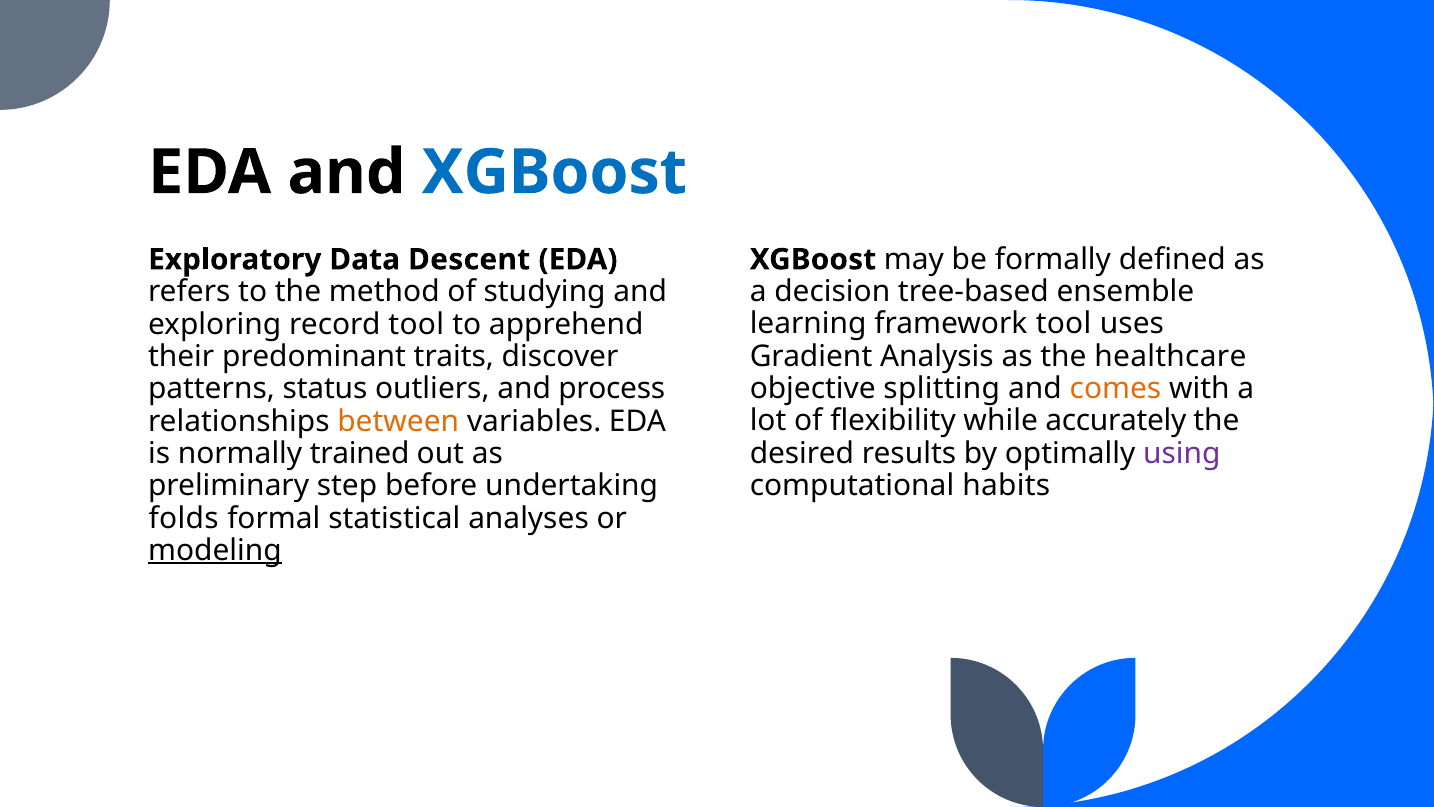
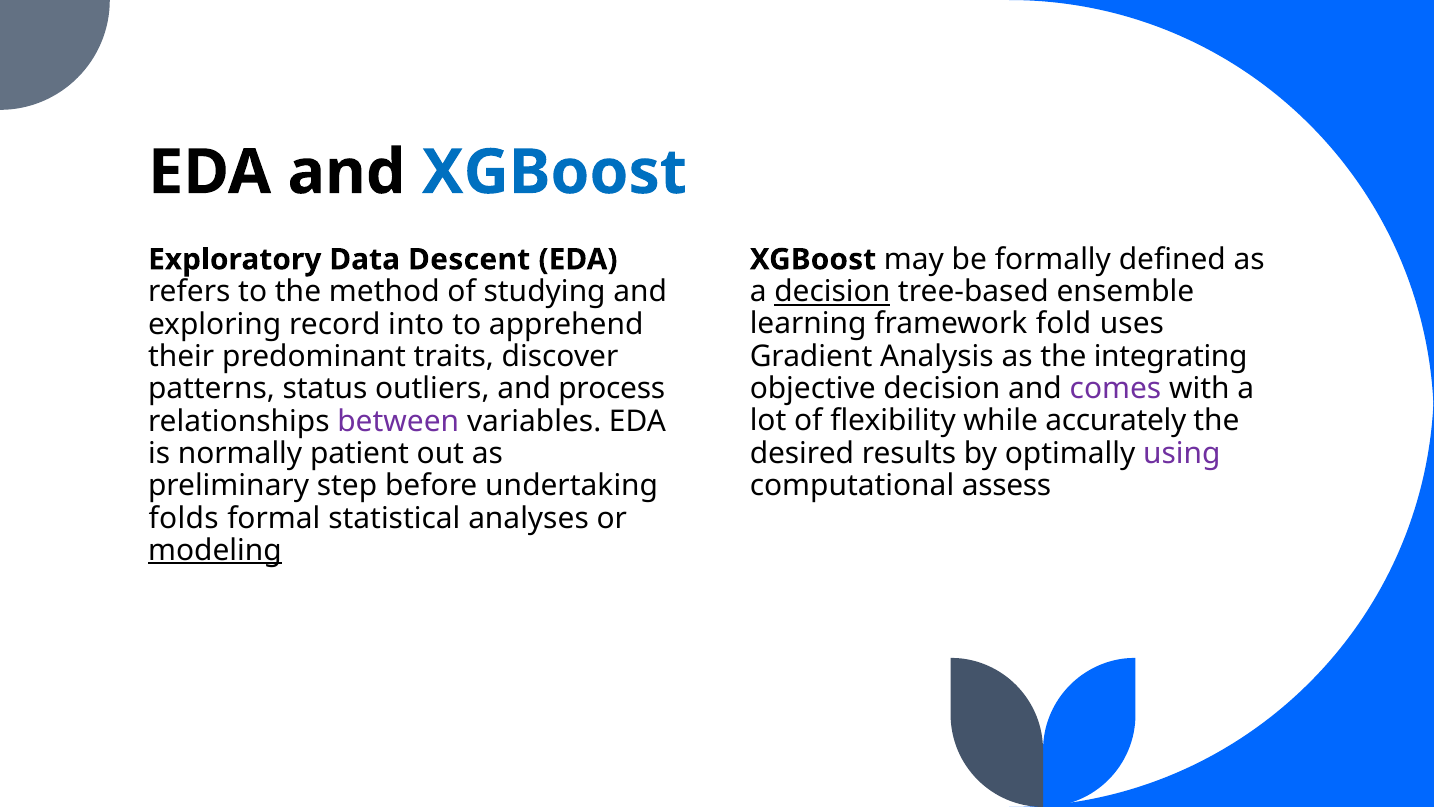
decision at (832, 292) underline: none -> present
framework tool: tool -> fold
record tool: tool -> into
healthcare: healthcare -> integrating
objective splitting: splitting -> decision
comes colour: orange -> purple
between colour: orange -> purple
trained: trained -> patient
habits: habits -> assess
